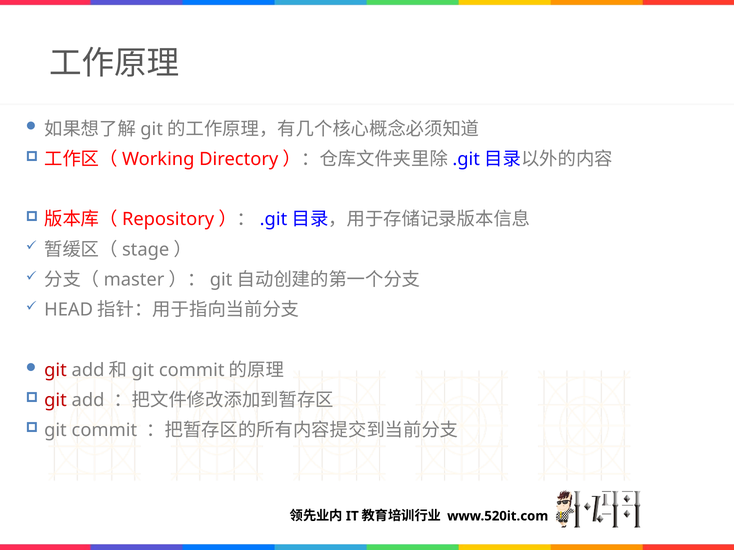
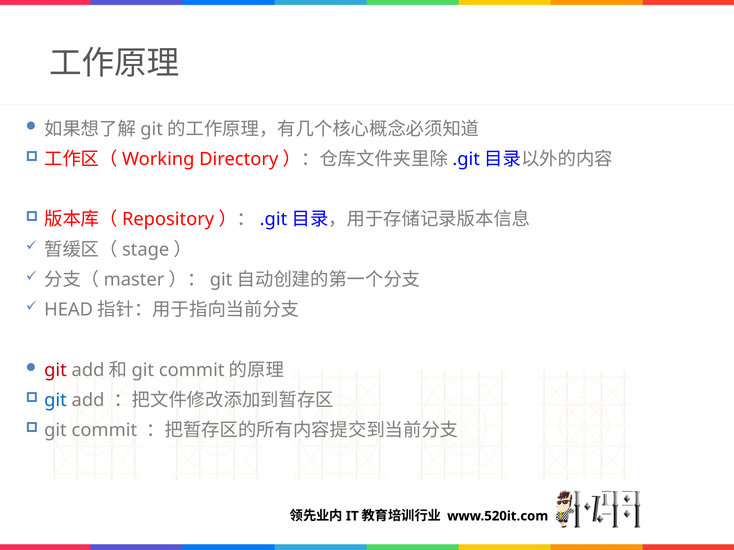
git at (55, 401) colour: red -> blue
